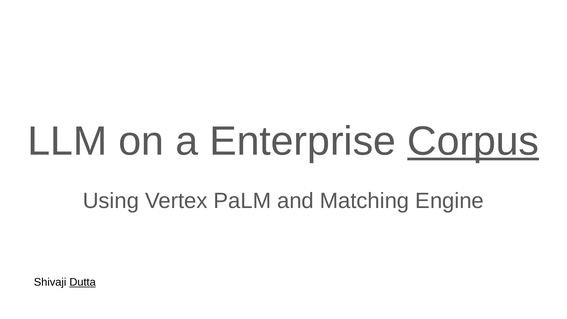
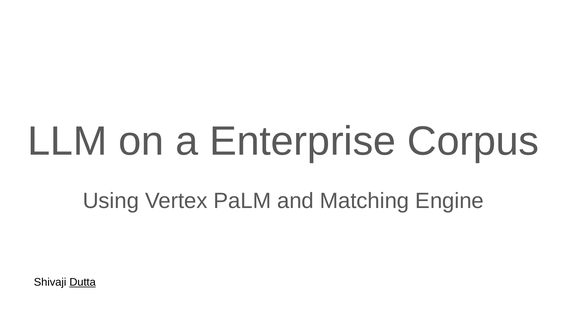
Corpus underline: present -> none
